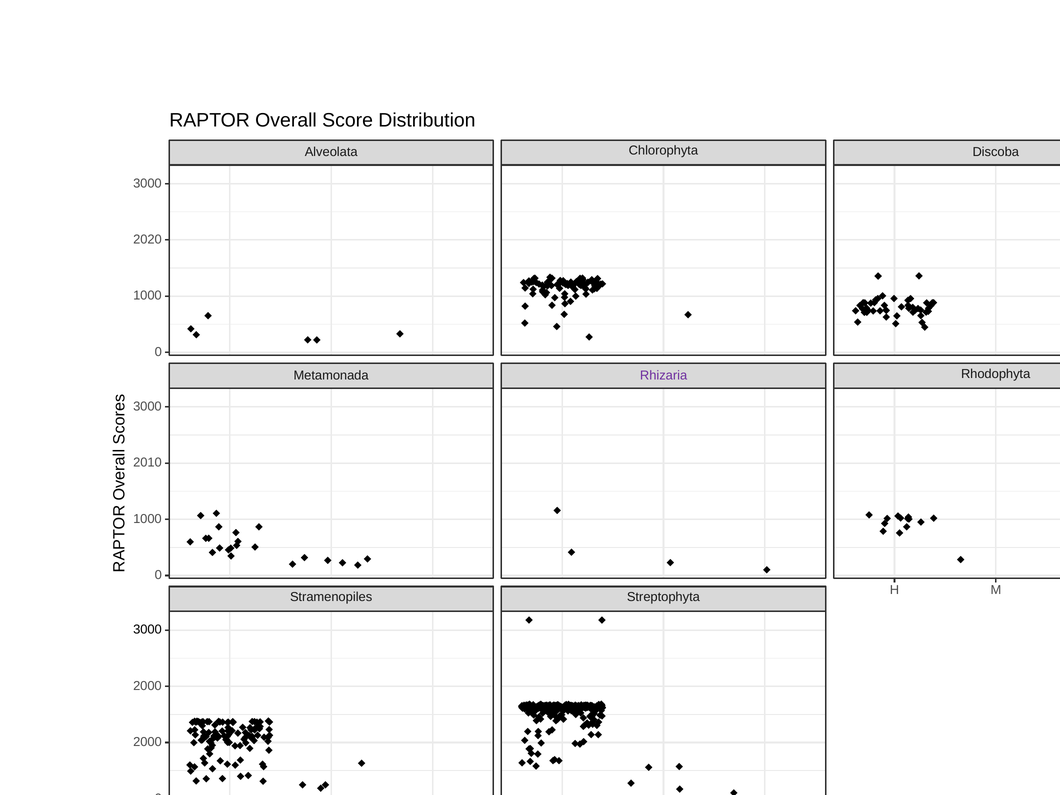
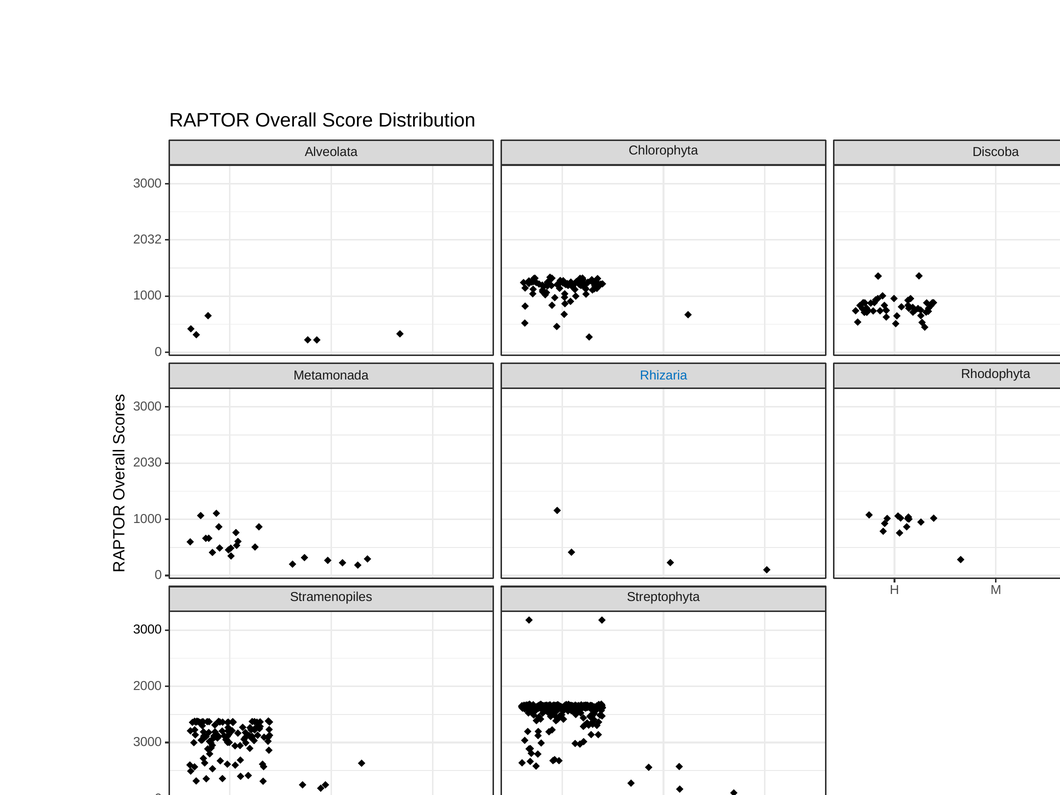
2020: 2020 -> 2032
Rhizaria colour: purple -> blue
2010: 2010 -> 2030
2000 at (147, 742): 2000 -> 3000
